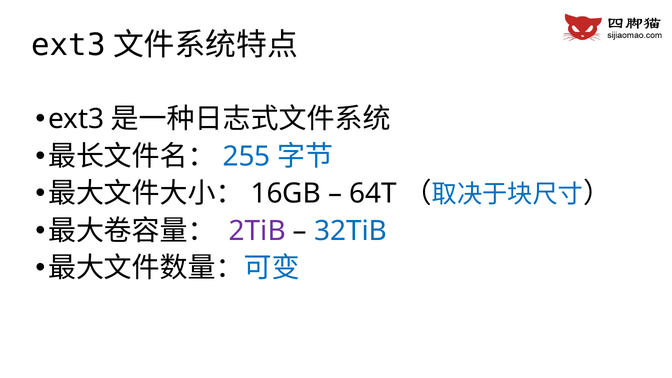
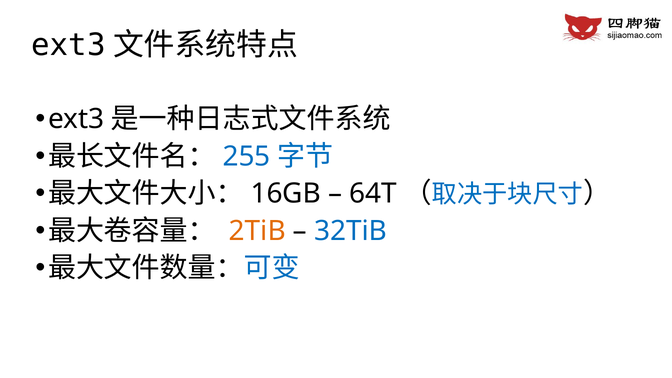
2TiB colour: purple -> orange
